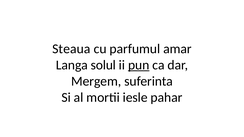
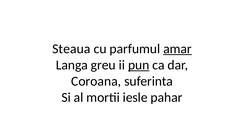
amar underline: none -> present
solul: solul -> greu
Mergem: Mergem -> Coroana
